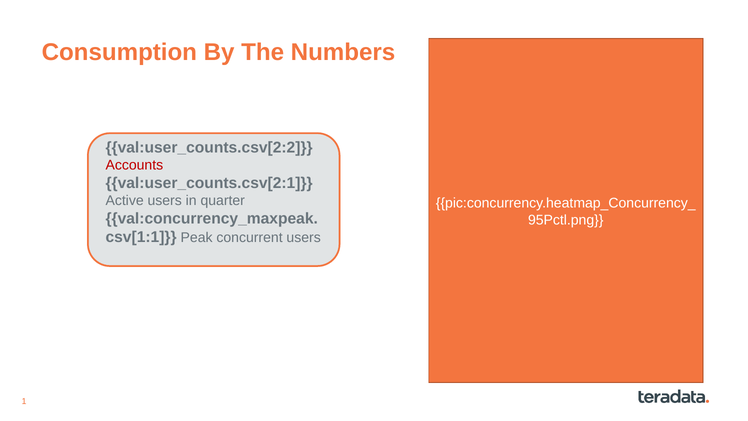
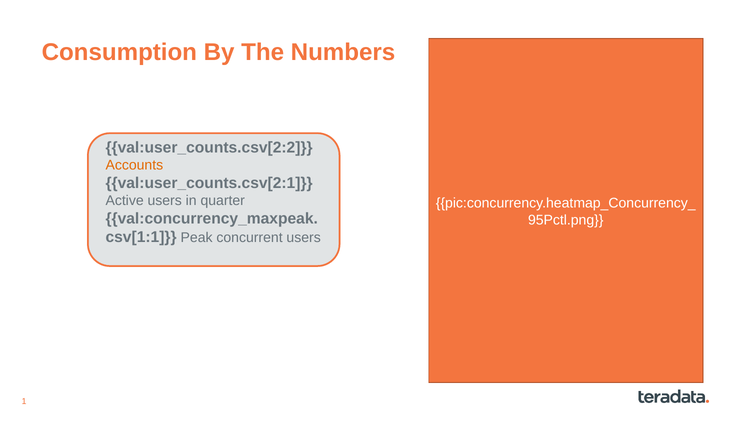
Accounts colour: red -> orange
